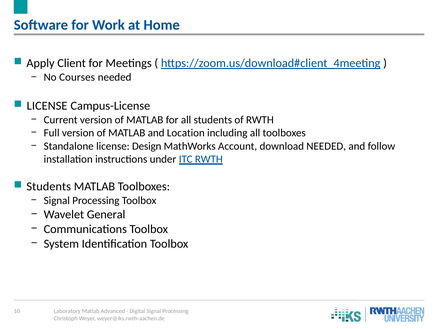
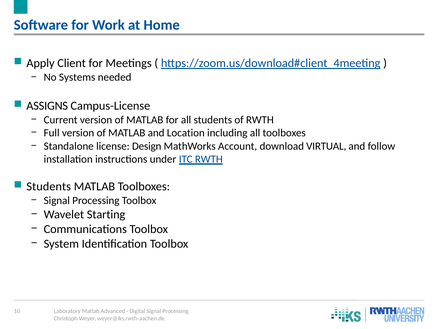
Courses: Courses -> Systems
LICENSE at (47, 106): LICENSE -> ASSIGNS
download NEEDED: NEEDED -> VIRTUAL
General: General -> Starting
